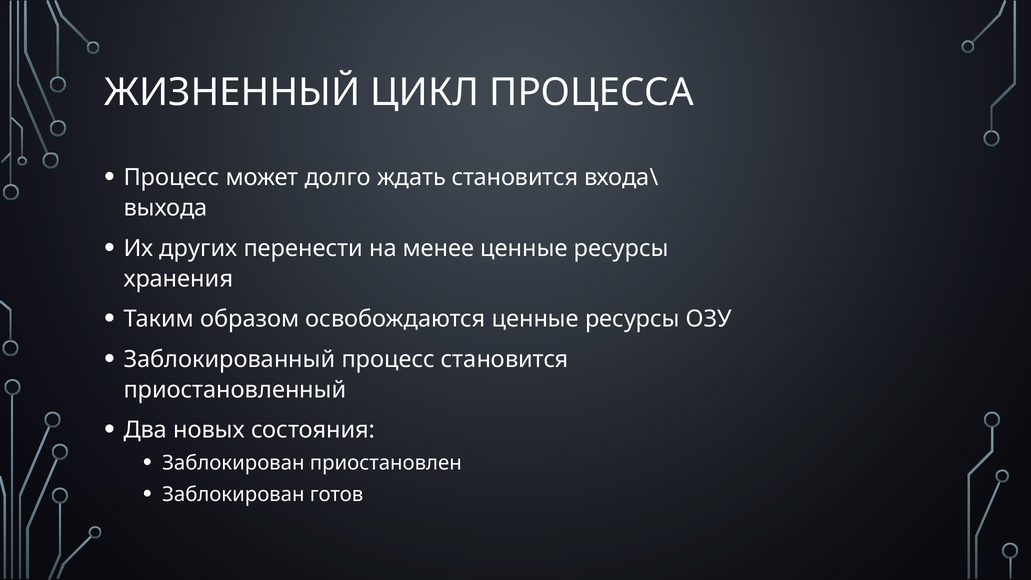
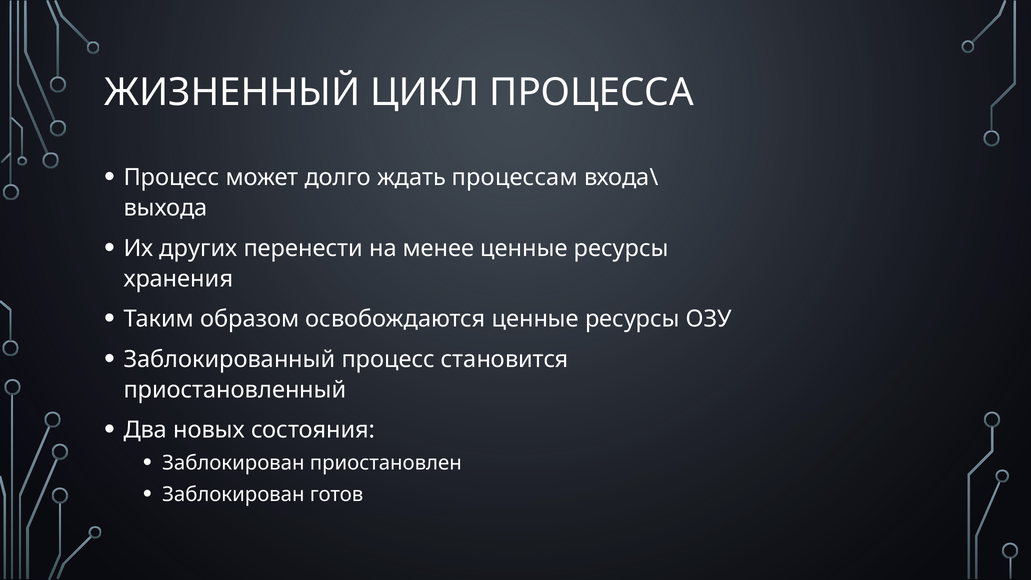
ждать становится: становится -> процессам
